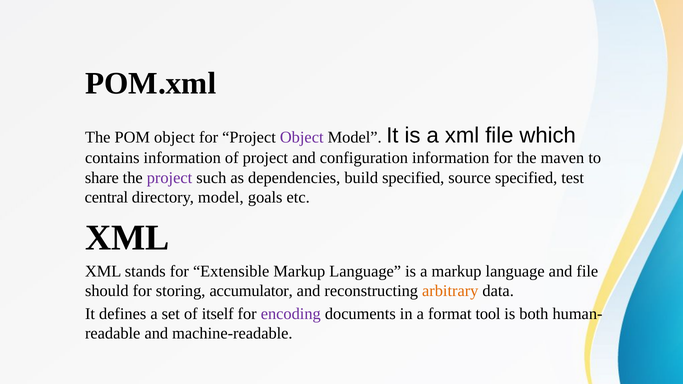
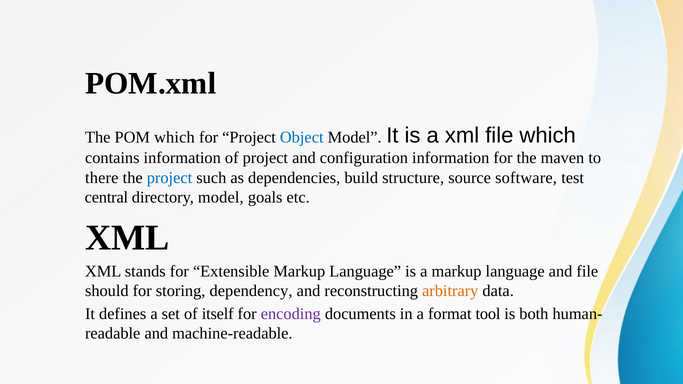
POM object: object -> which
Object at (302, 137) colour: purple -> blue
share: share -> there
project at (169, 178) colour: purple -> blue
build specified: specified -> structure
source specified: specified -> software
accumulator: accumulator -> dependency
